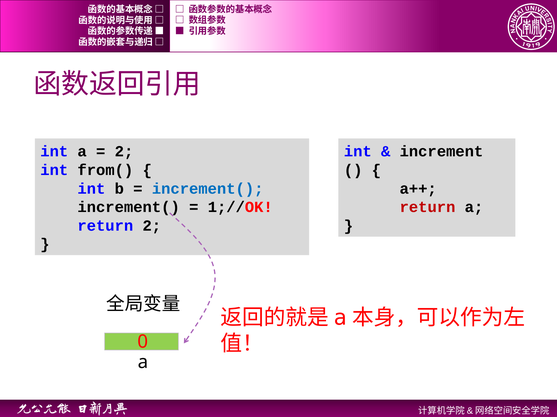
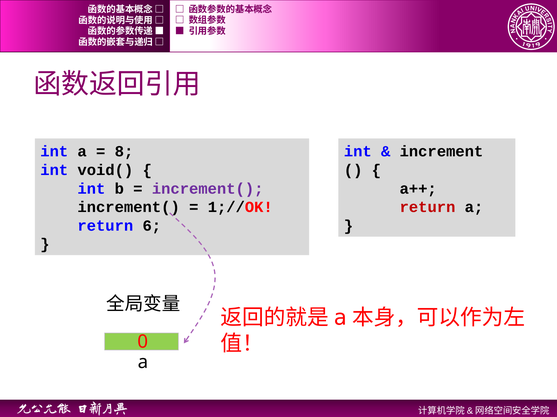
2 at (124, 152): 2 -> 8
from(: from( -> void(
increment( at (208, 189) colour: blue -> purple
return 2: 2 -> 6
